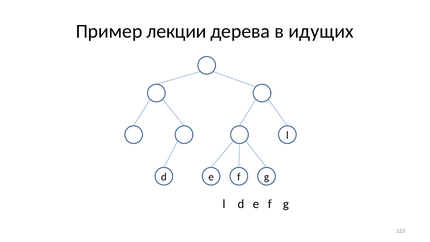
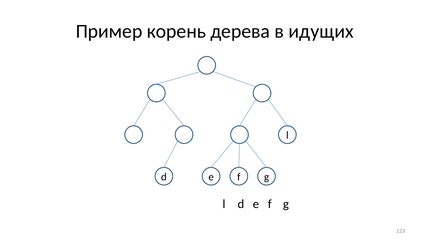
лекции: лекции -> корень
